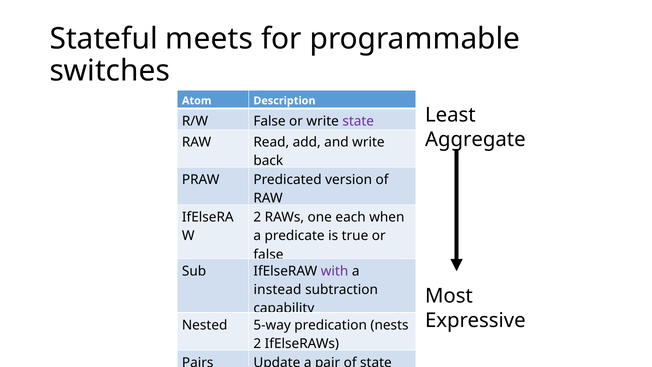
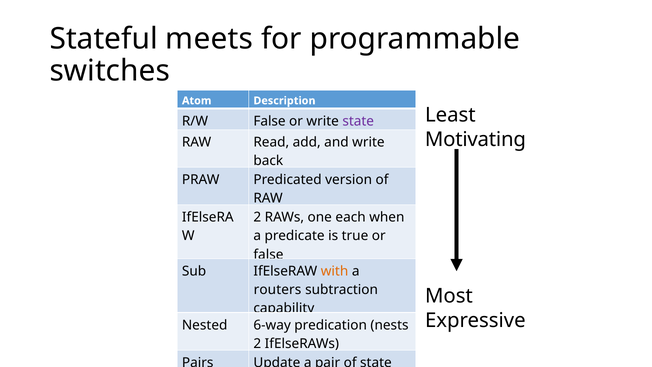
Aggregate: Aggregate -> Motivating
with colour: purple -> orange
instead: instead -> routers
5-way: 5-way -> 6-way
